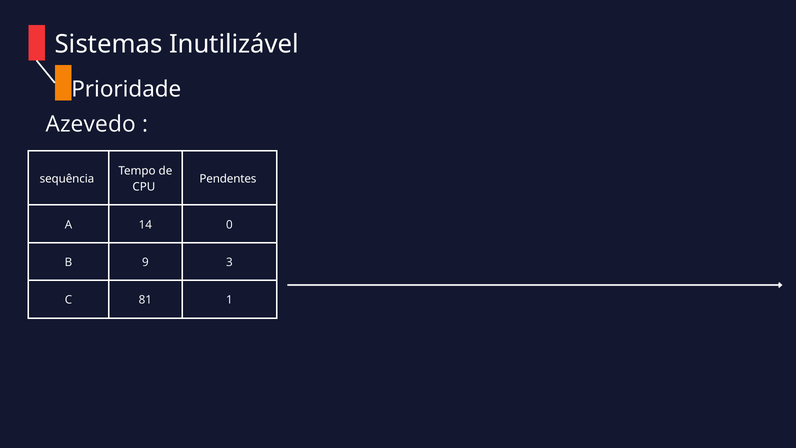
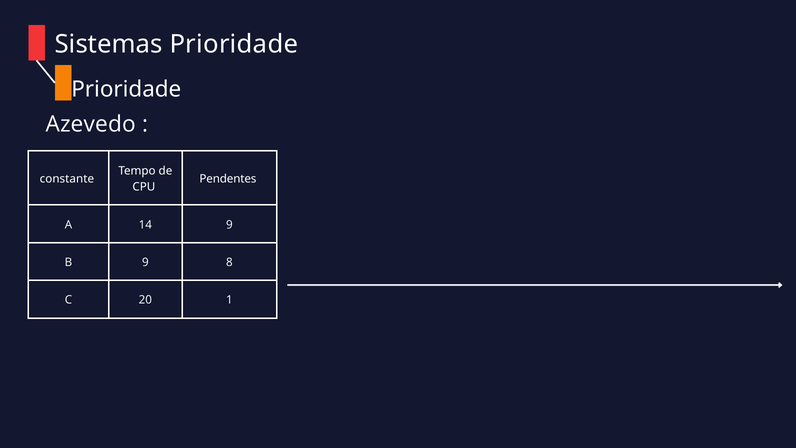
Sistemas Inutilizável: Inutilizável -> Prioridade
sequência: sequência -> constante
14 0: 0 -> 9
3: 3 -> 8
81: 81 -> 20
